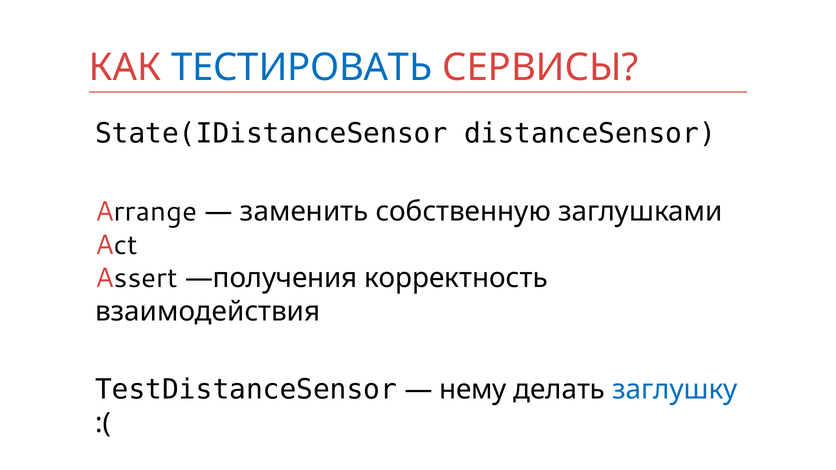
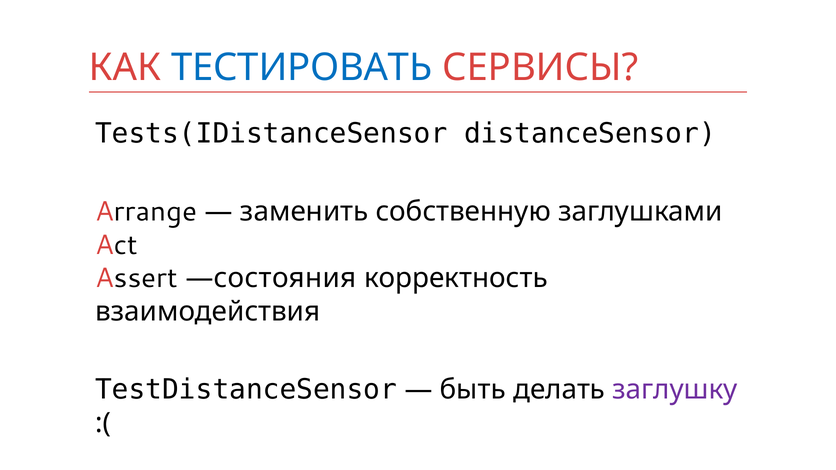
State(IDistanceSensor: State(IDistanceSensor -> Tests(IDistanceSensor
—получения: —получения -> —состояния
нему: нему -> быть
заглушку colour: blue -> purple
